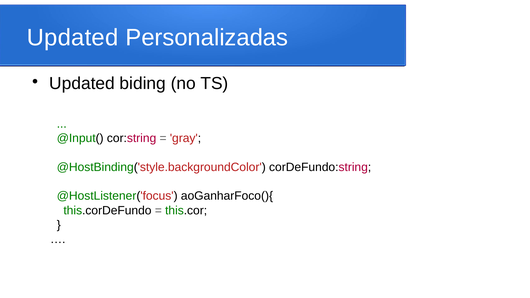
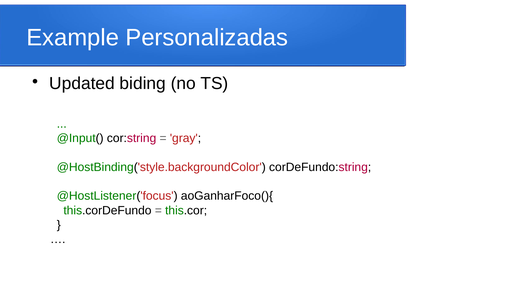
Updated at (73, 38): Updated -> Example
